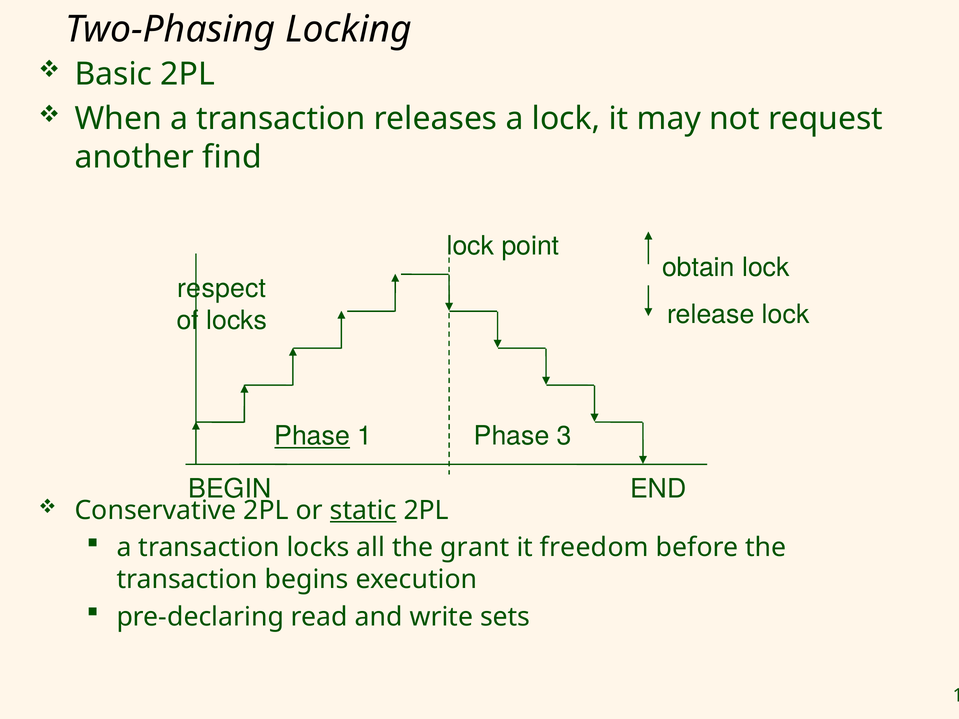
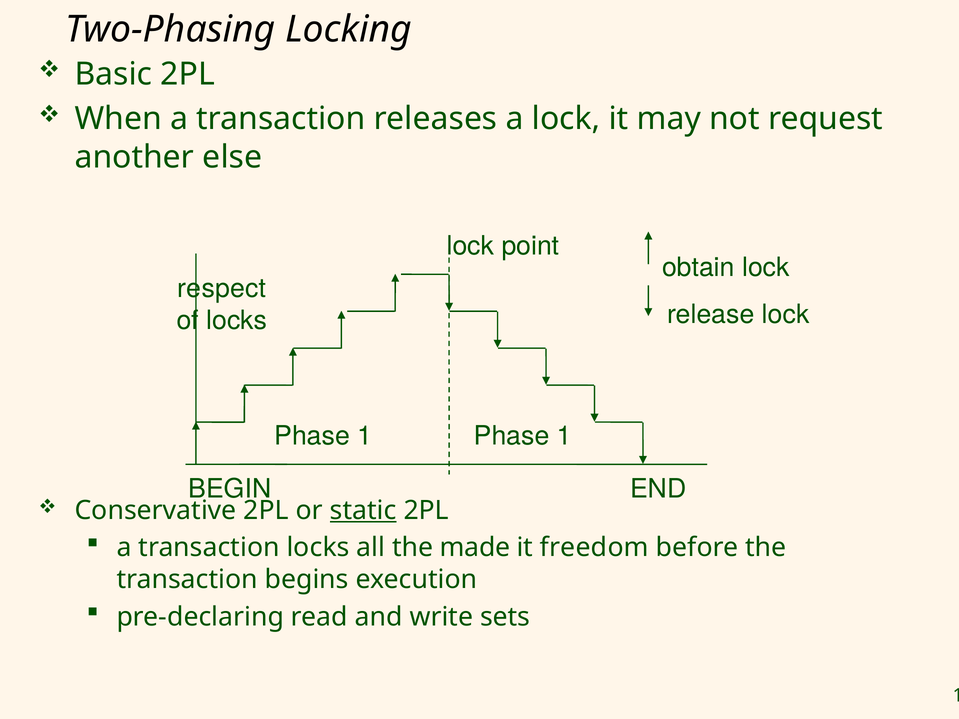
find: find -> else
Phase at (312, 436) underline: present -> none
1 Phase 3: 3 -> 1
grant: grant -> made
